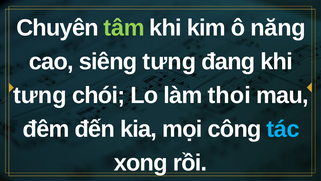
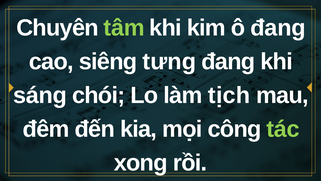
ô năng: năng -> đang
tưng at (40, 95): tưng -> sáng
thoi: thoi -> tịch
tác colour: light blue -> light green
